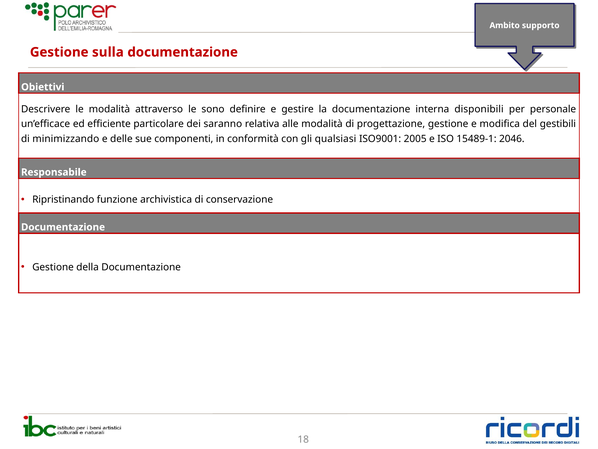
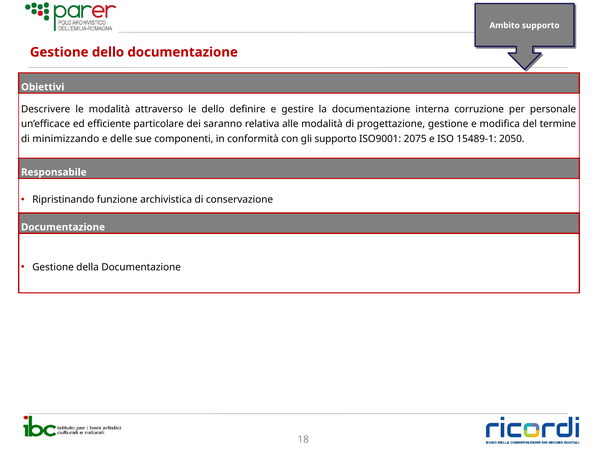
Gestione sulla: sulla -> dello
le sono: sono -> dello
disponibili: disponibili -> corruzione
gestibili: gestibili -> termine
gli qualsiasi: qualsiasi -> supporto
2005: 2005 -> 2075
2046: 2046 -> 2050
